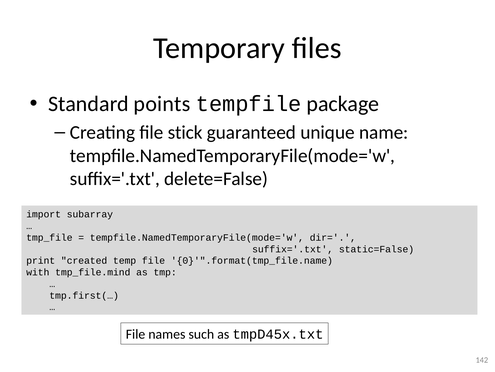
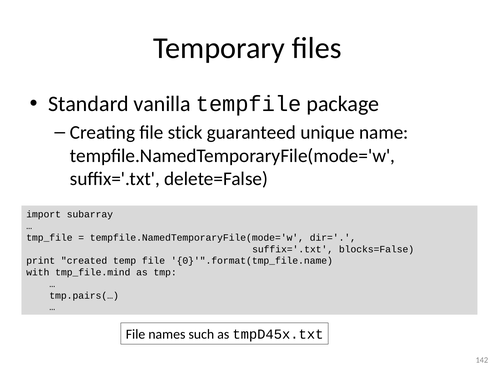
points: points -> vanilla
static=False: static=False -> blocks=False
tmp.first(…: tmp.first(… -> tmp.pairs(…
